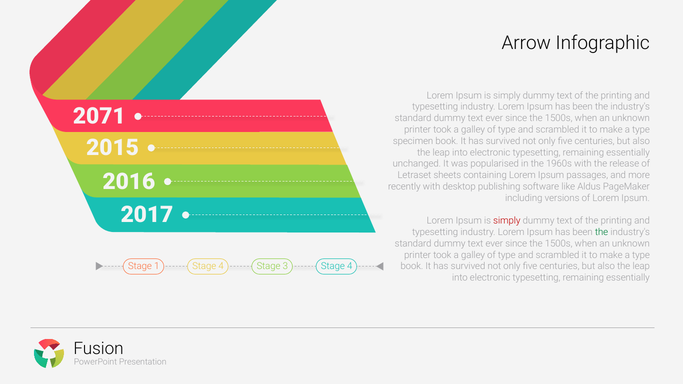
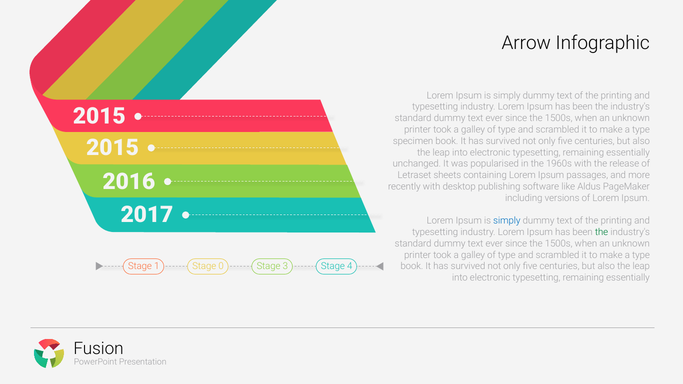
2071 at (99, 116): 2071 -> 2015
simply at (507, 221) colour: red -> blue
4 at (221, 266): 4 -> 0
